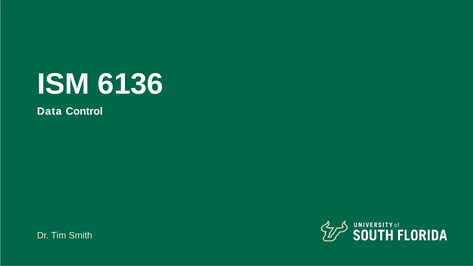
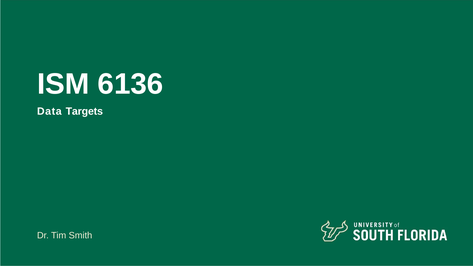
Control: Control -> Targets
